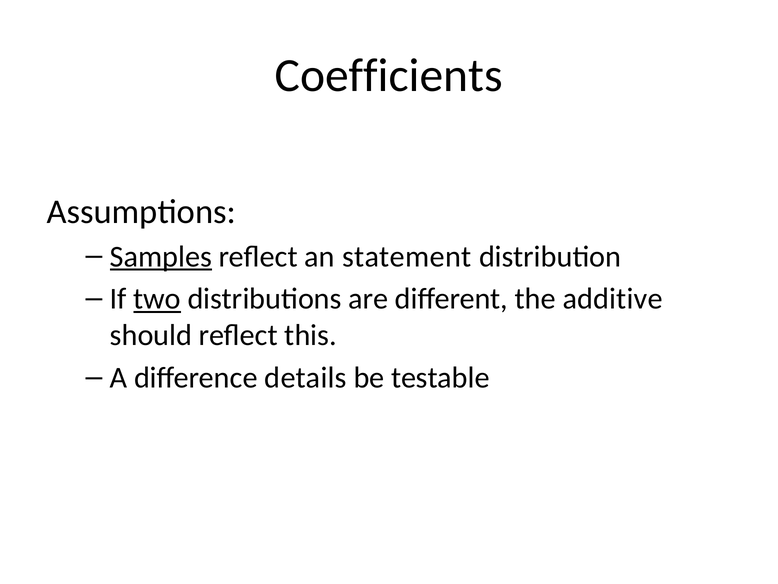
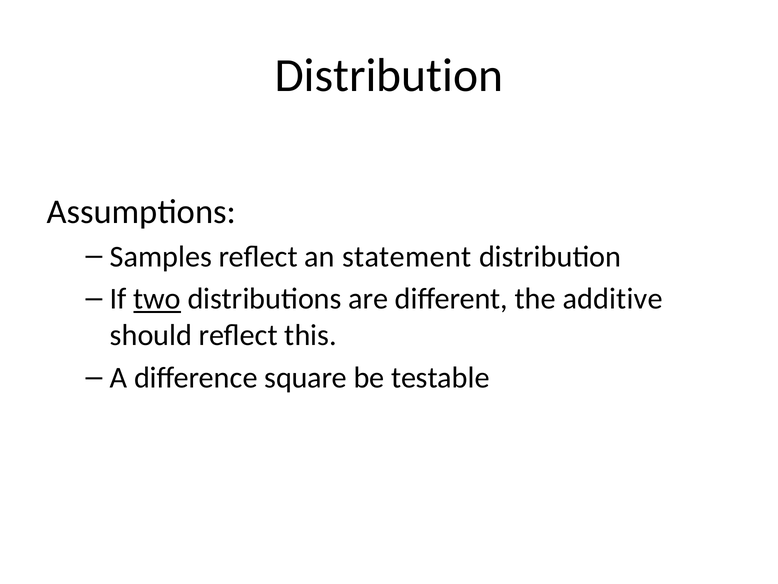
Coefficients at (389, 75): Coefficients -> Distribution
Samples underline: present -> none
details: details -> square
